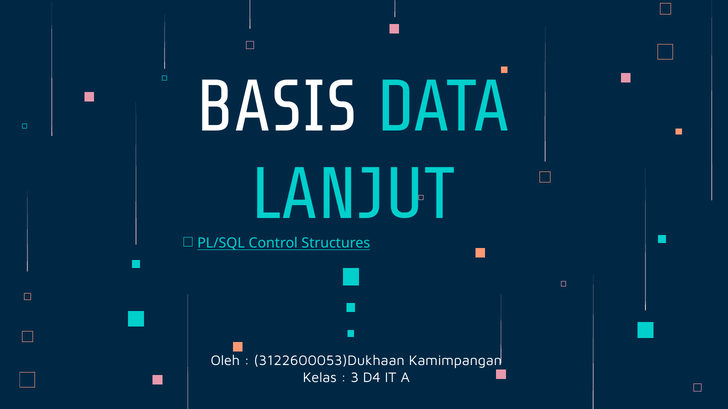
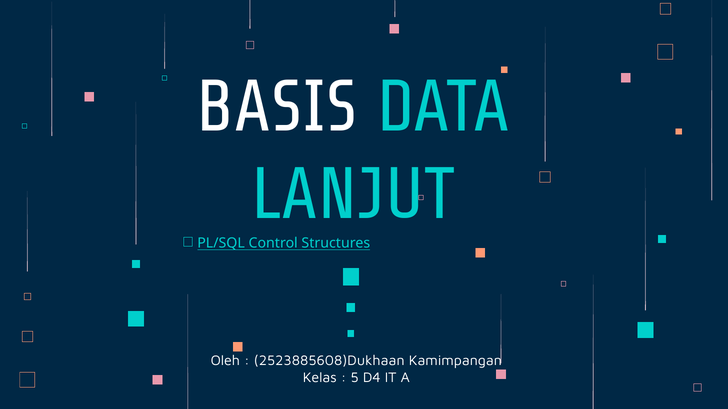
3122600053)Dukhaan: 3122600053)Dukhaan -> 2523885608)Dukhaan
3: 3 -> 5
